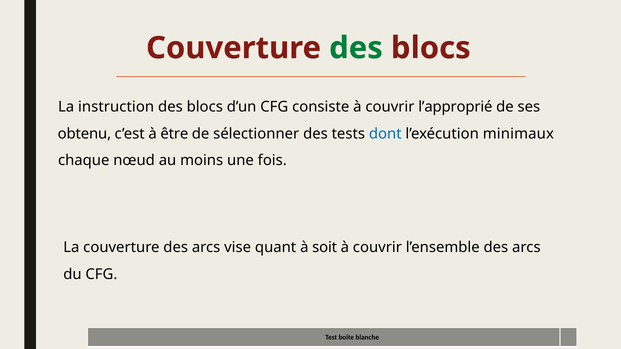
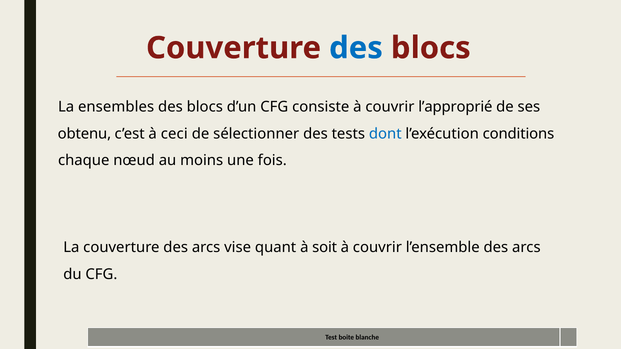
des at (356, 48) colour: green -> blue
instruction: instruction -> ensembles
être: être -> ceci
minimaux: minimaux -> conditions
